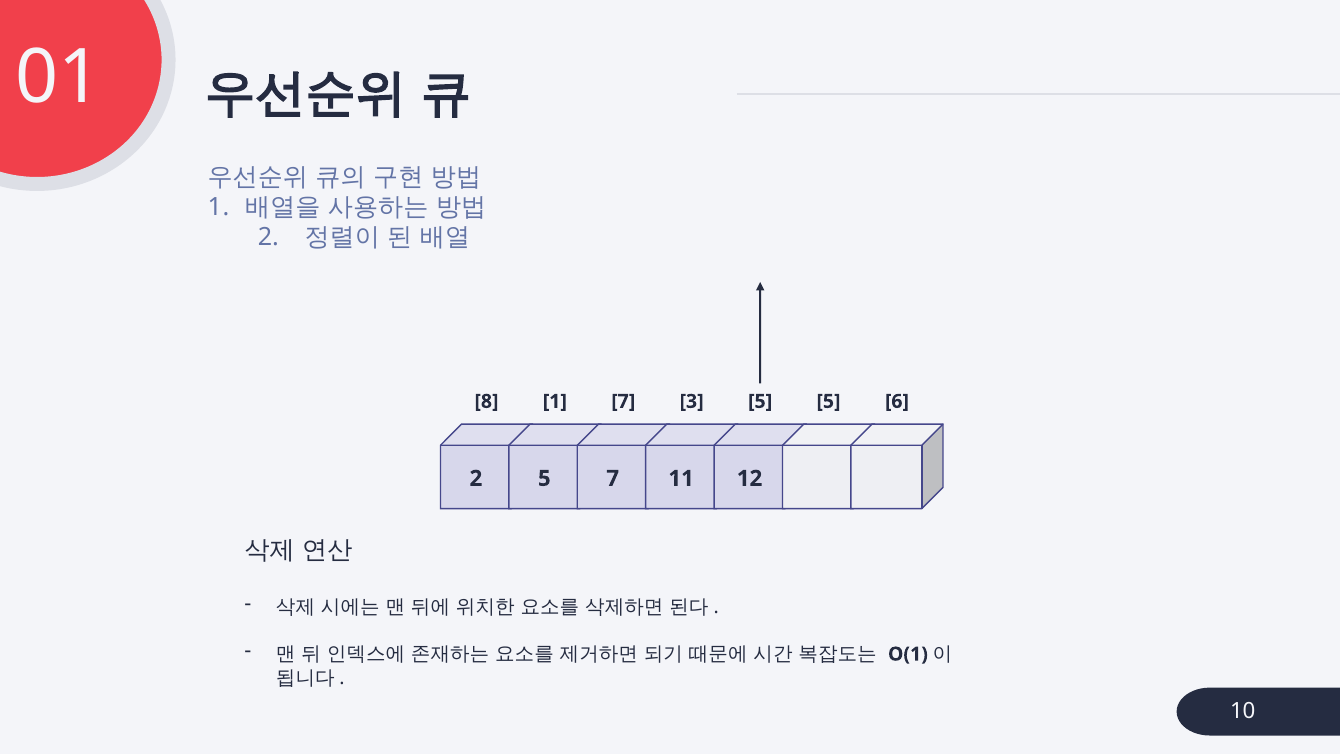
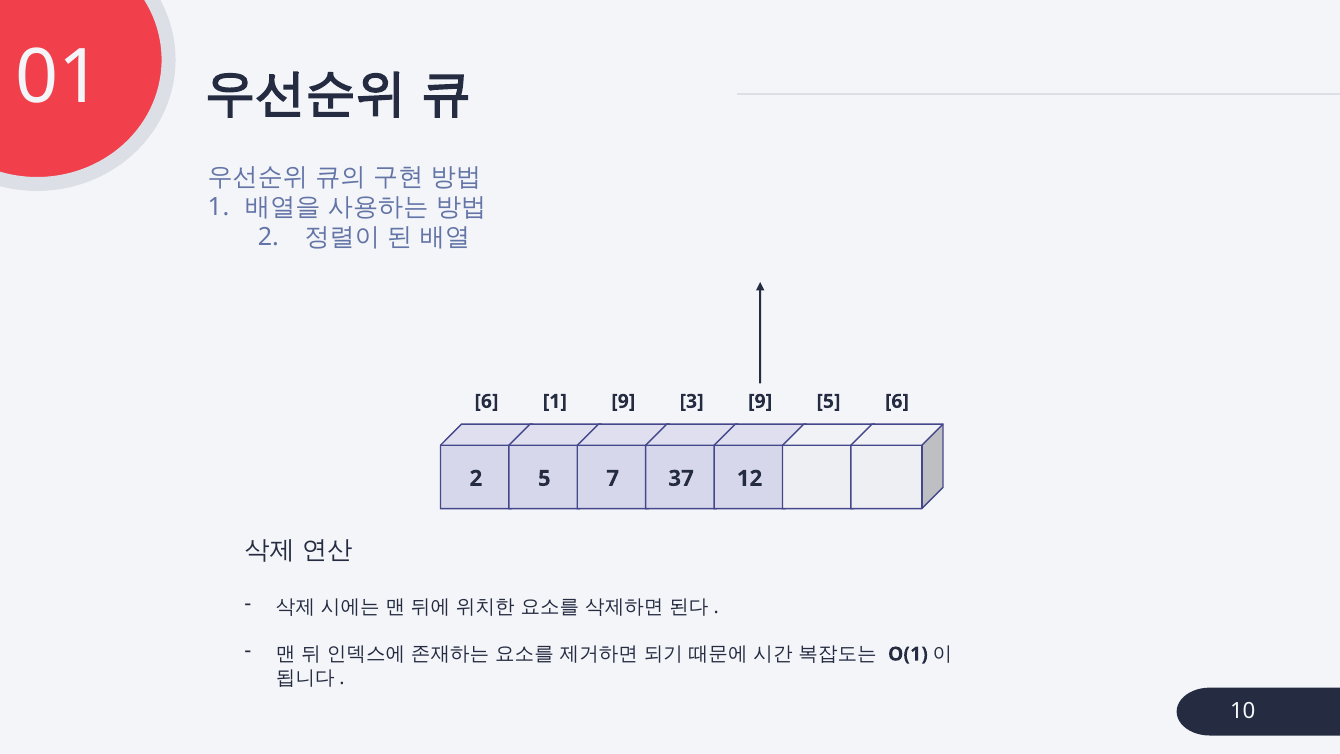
8 at (486, 401): 8 -> 6
1 7: 7 -> 9
3 5: 5 -> 9
11: 11 -> 37
